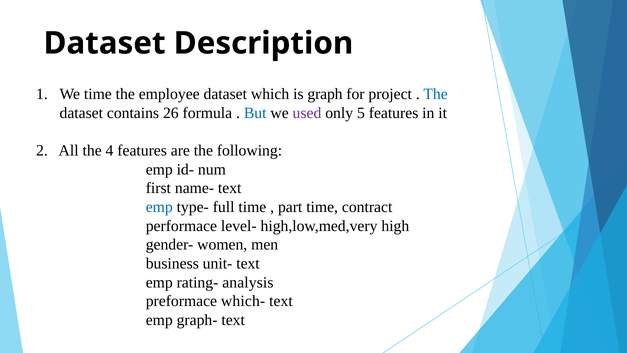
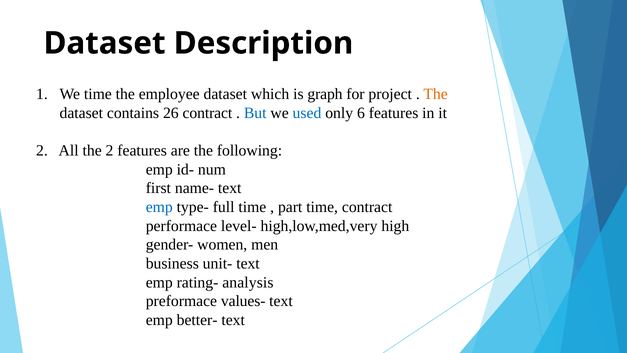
The at (436, 94) colour: blue -> orange
26 formula: formula -> contract
used colour: purple -> blue
5: 5 -> 6
the 4: 4 -> 2
which-: which- -> values-
graph-: graph- -> better-
